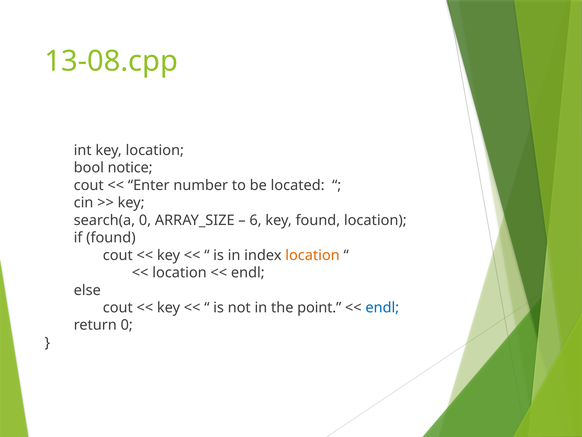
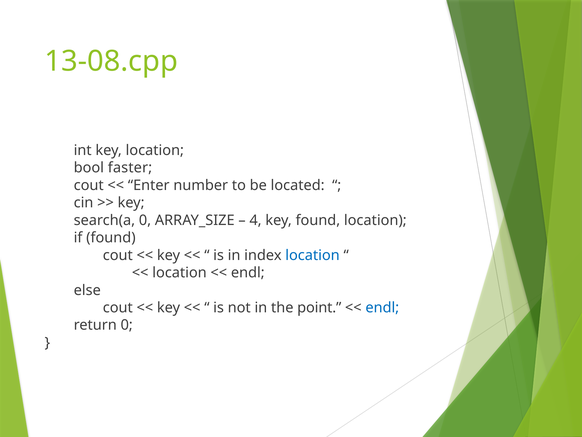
notice: notice -> faster
6: 6 -> 4
location at (313, 255) colour: orange -> blue
